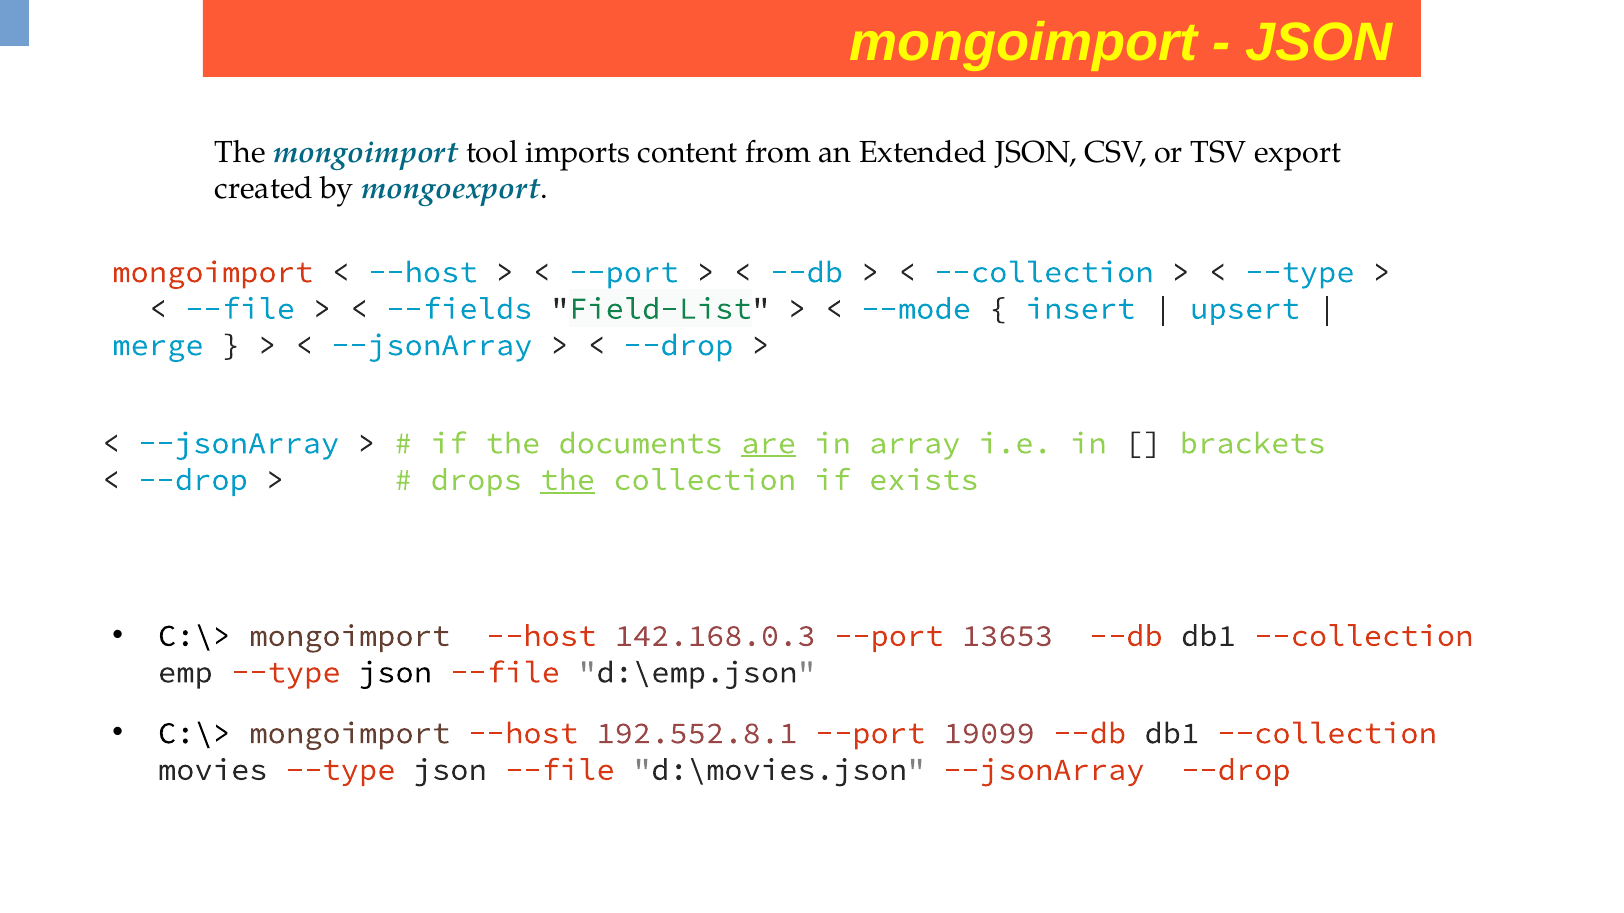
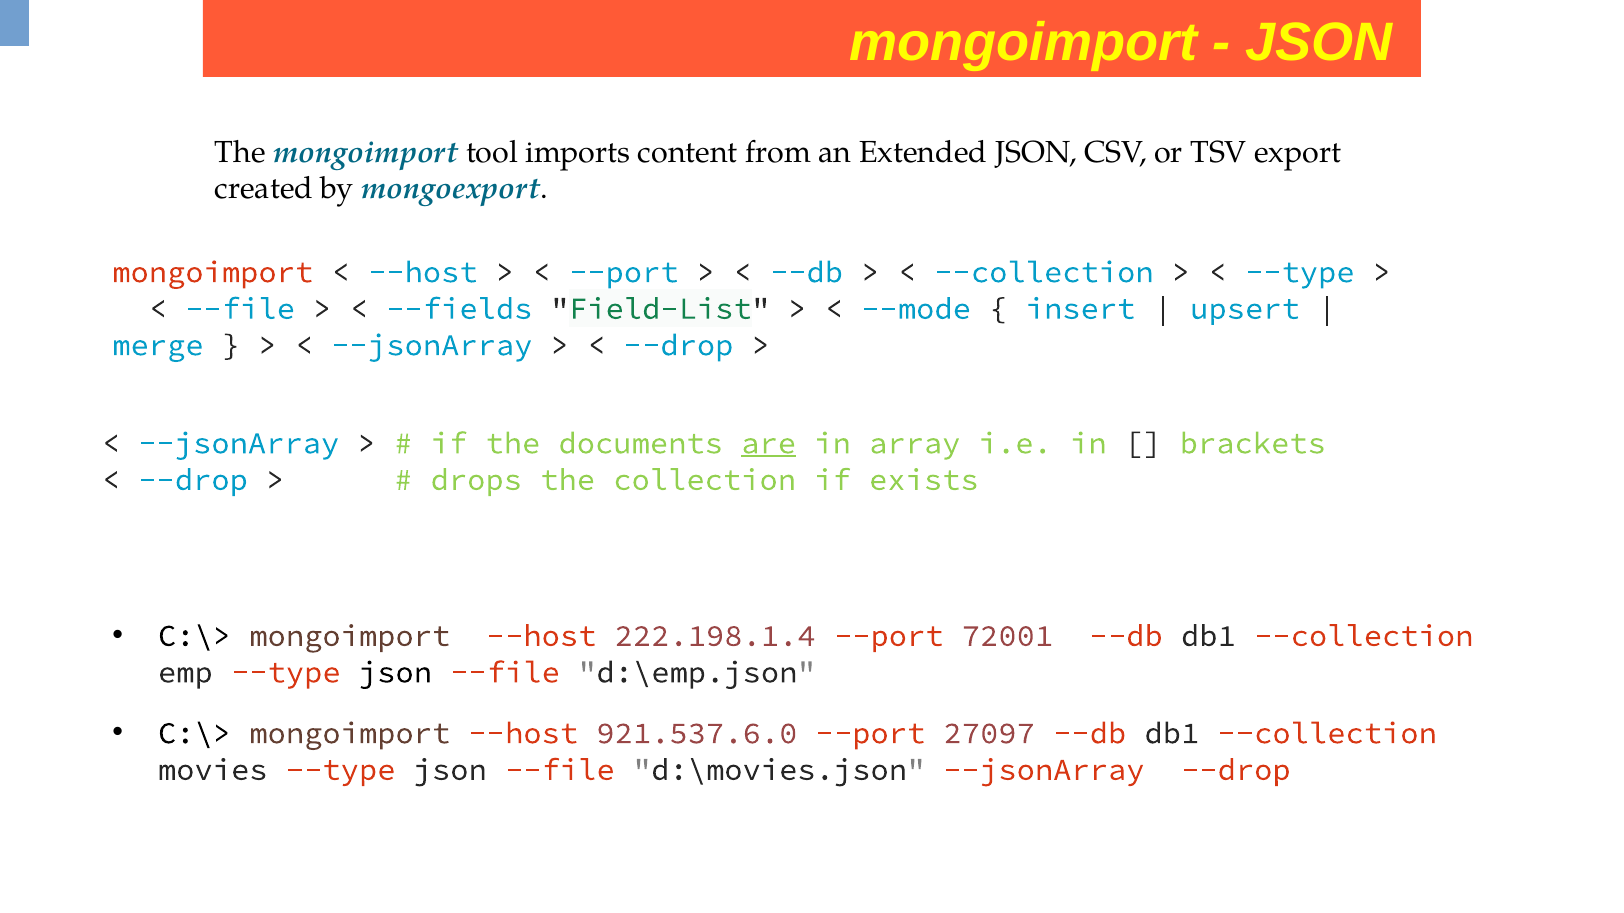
the at (568, 480) underline: present -> none
142.168.0.3: 142.168.0.3 -> 222.198.1.4
13653: 13653 -> 72001
192.552.8.1: 192.552.8.1 -> 921.537.6.0
19099: 19099 -> 27097
